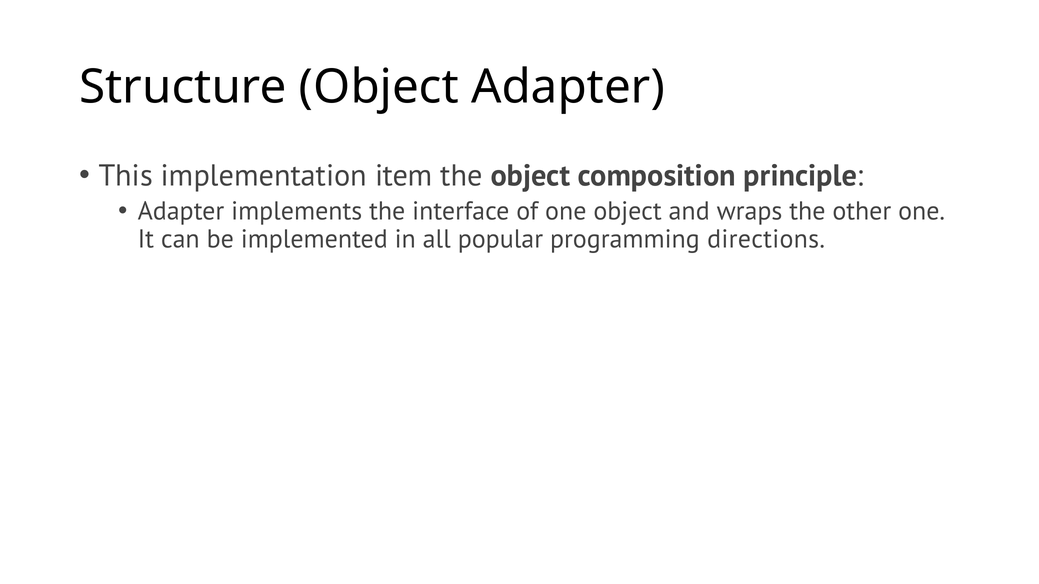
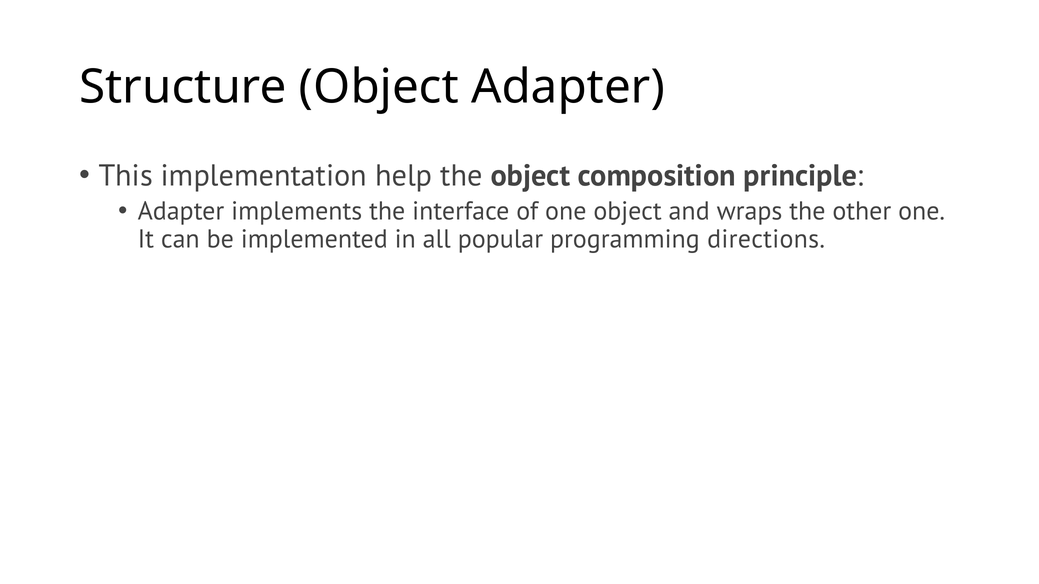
item: item -> help
